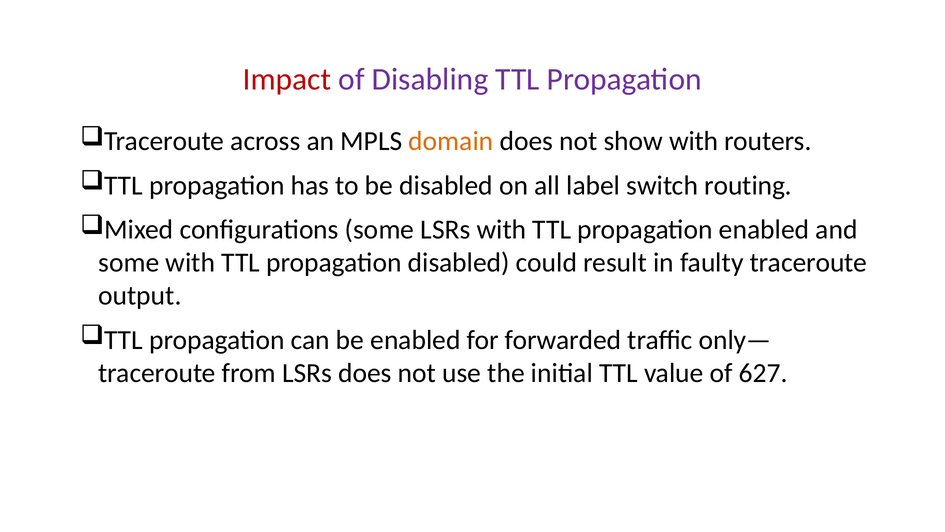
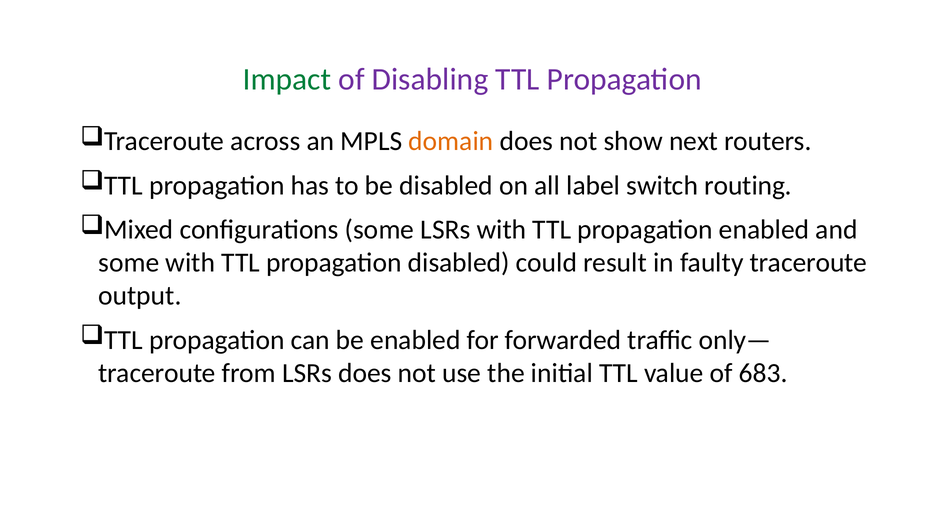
Impact colour: red -> green
show with: with -> next
627: 627 -> 683
